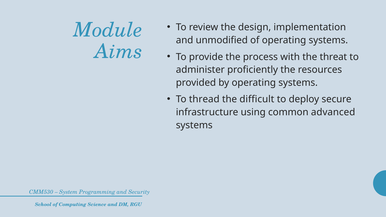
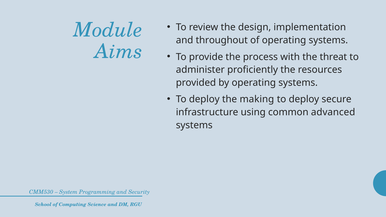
unmodified: unmodified -> throughout
thread at (204, 99): thread -> deploy
difficult: difficult -> making
